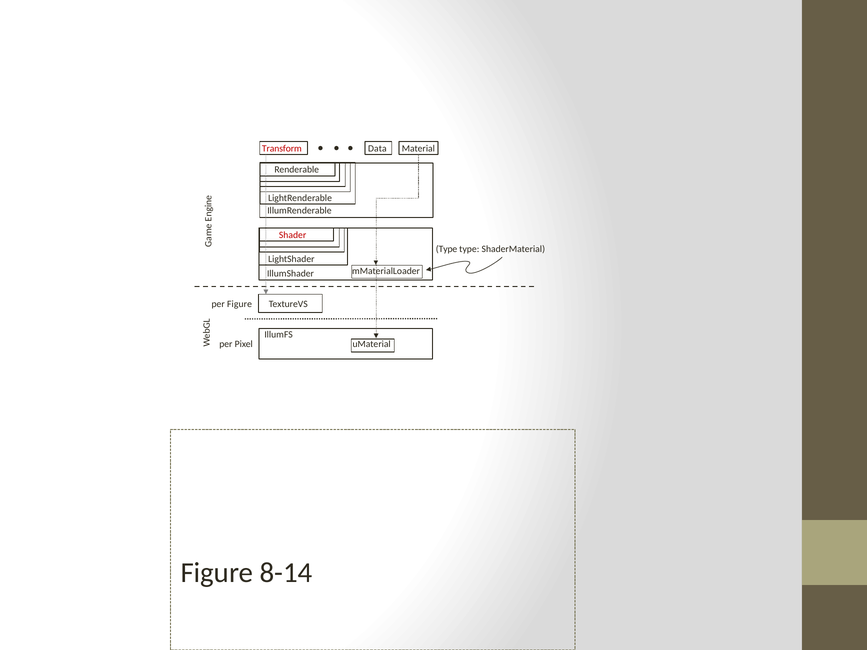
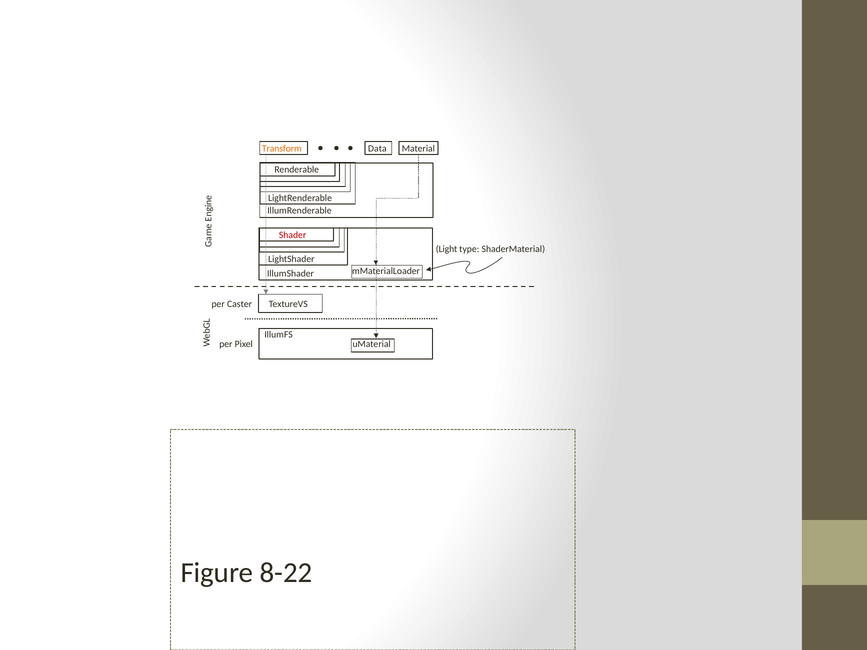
Transform colour: red -> orange
Type at (447, 249): Type -> Light
per Figure: Figure -> Caster
8-14: 8-14 -> 8-22
